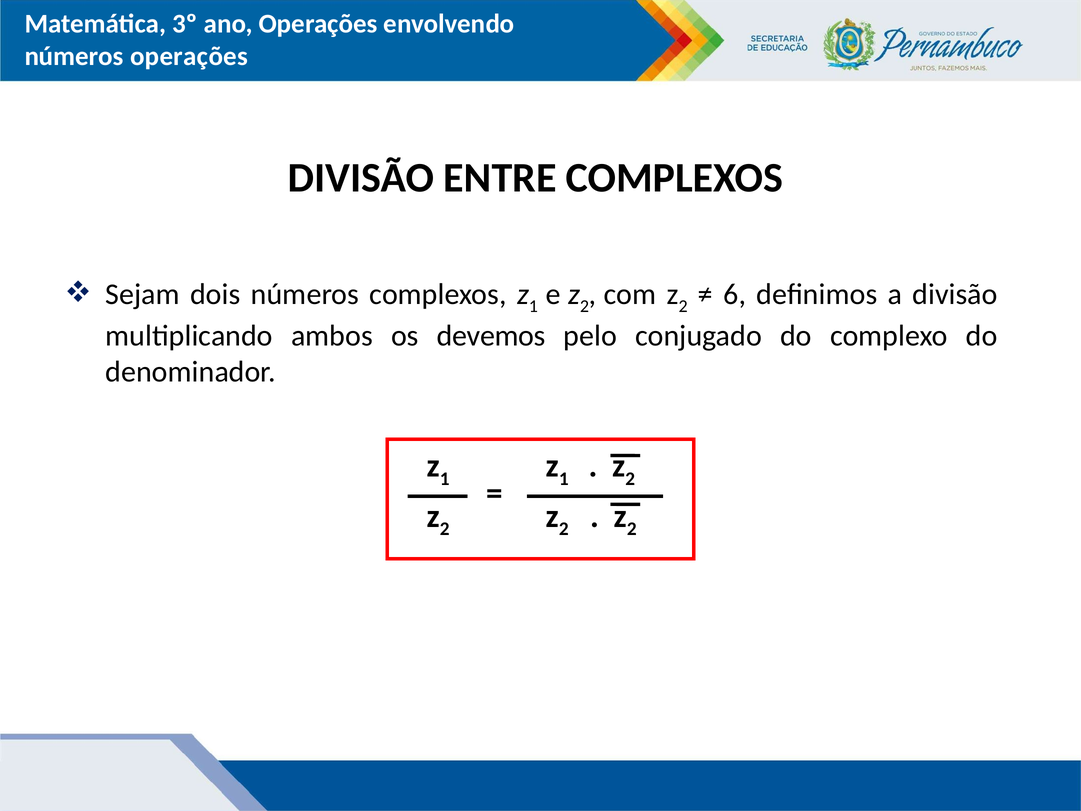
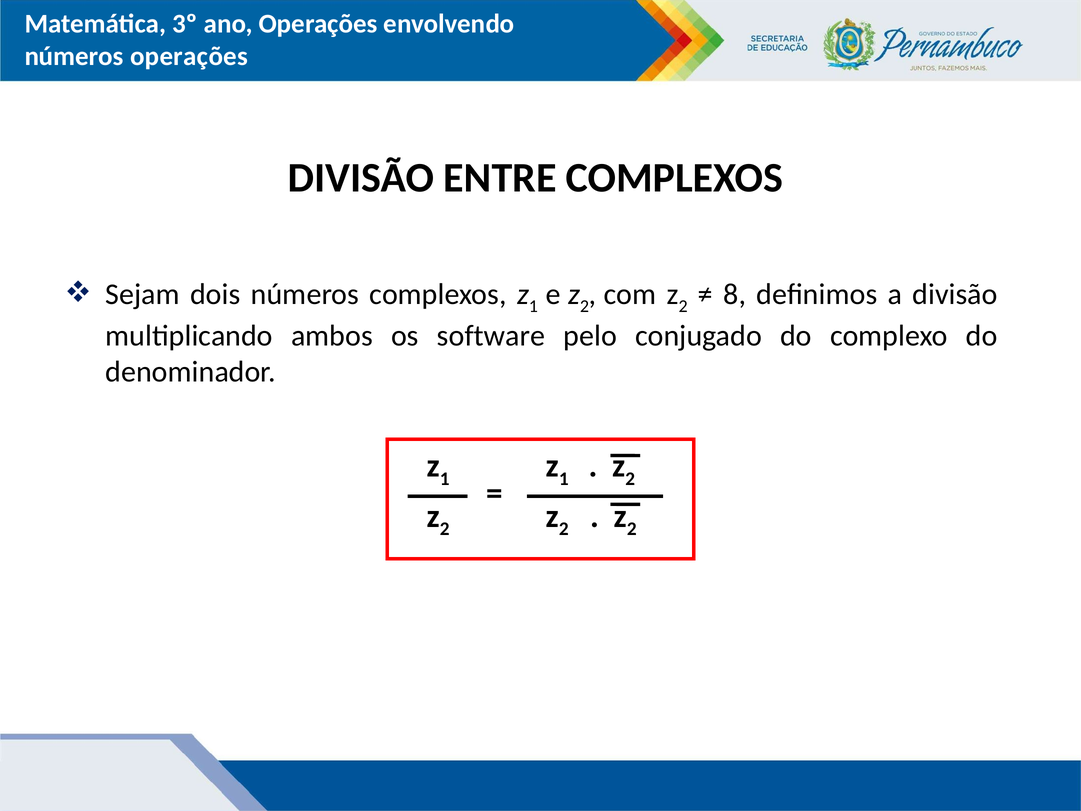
6: 6 -> 8
devemos: devemos -> software
